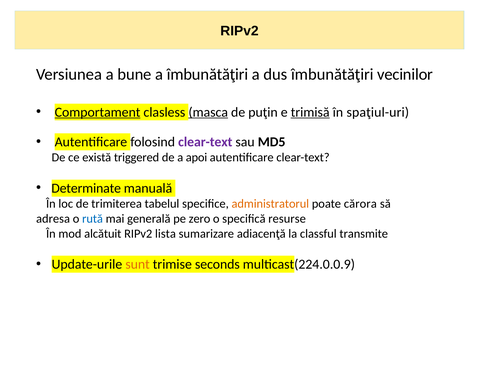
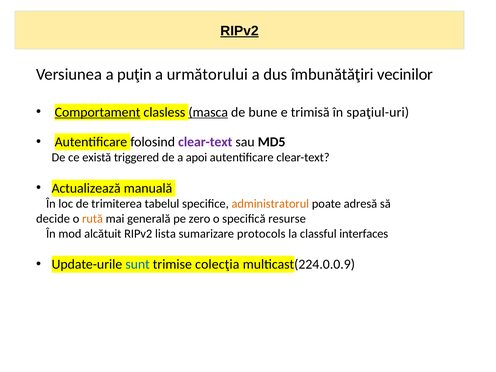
RIPv2 at (239, 31) underline: none -> present
bune: bune -> puţin
a îmbunătăţiri: îmbunătăţiri -> următorului
puţin: puţin -> bune
trimisă underline: present -> none
Determinate: Determinate -> Actualizează
cărora: cărora -> adresă
adresa: adresa -> decide
rută colour: blue -> orange
adiacenţă: adiacenţă -> protocols
transmite: transmite -> interfaces
sunt colour: orange -> blue
seconds: seconds -> colecţia
